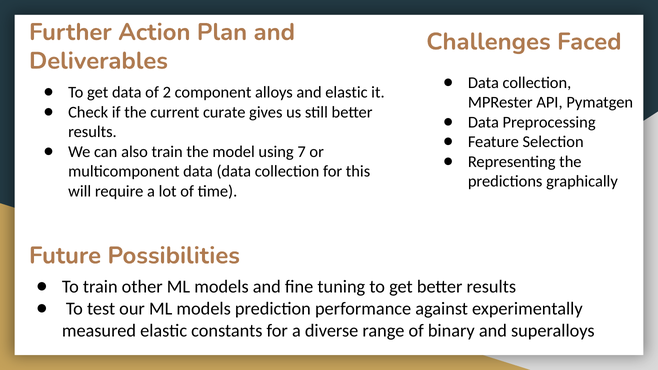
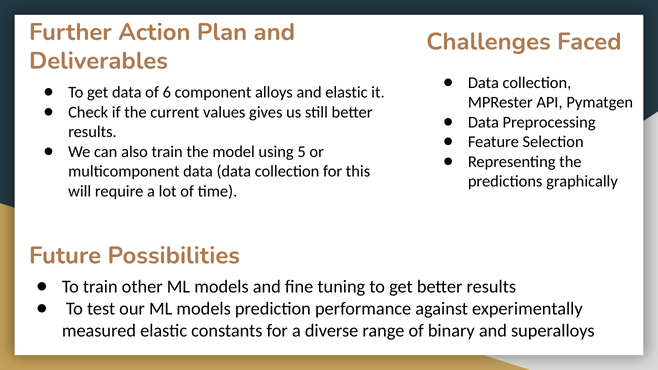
2: 2 -> 6
curate: curate -> values
7: 7 -> 5
